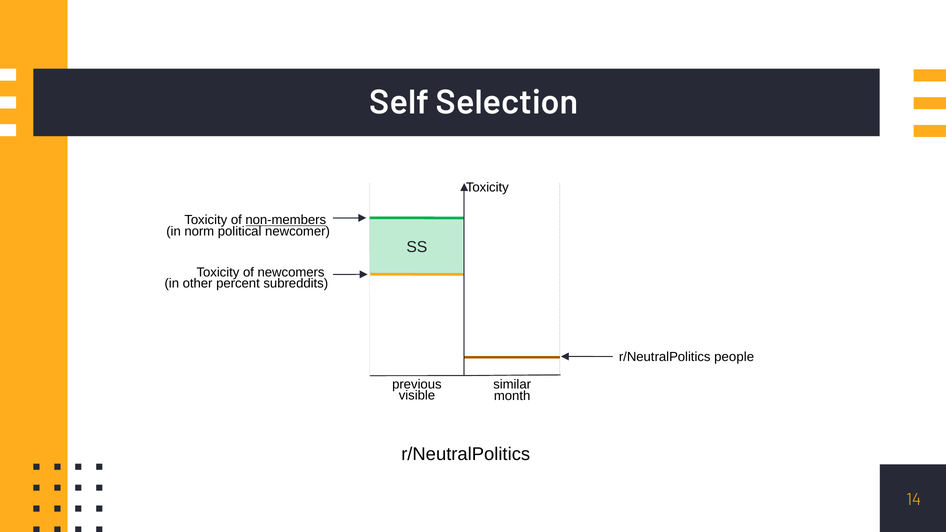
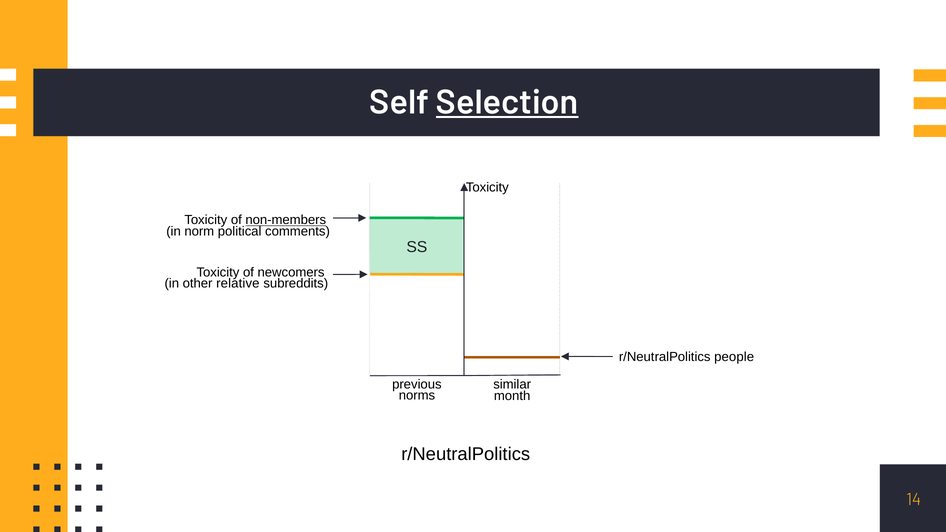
Selection underline: none -> present
newcomer: newcomer -> comments
percent: percent -> relative
visible: visible -> norms
